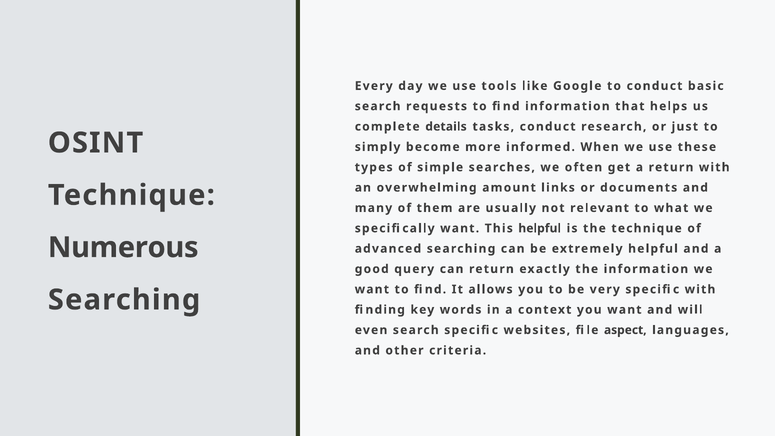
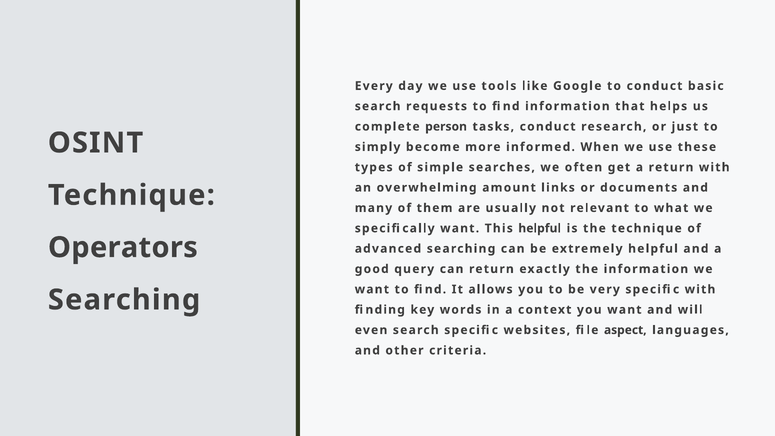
details: details -> person
Numerous: Numerous -> Operators
